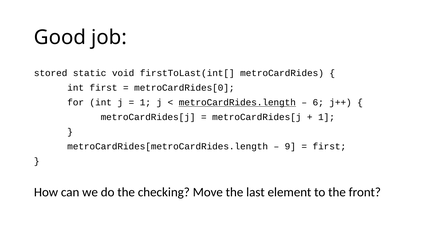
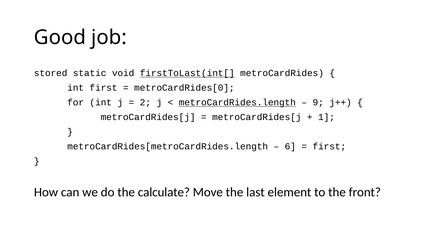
firstToLast(int[ underline: none -> present
1 at (145, 103): 1 -> 2
6: 6 -> 9
9: 9 -> 6
checking: checking -> calculate
